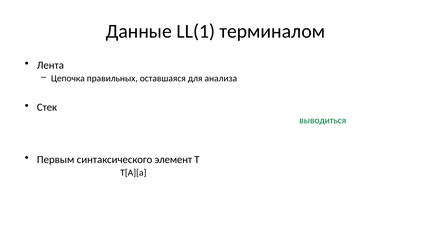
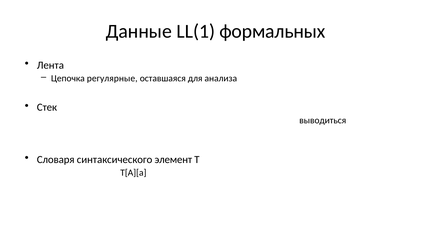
терминалом: терминалом -> формальных
правильных: правильных -> регулярные
выводиться colour: green -> black
Первым: Первым -> Словаря
